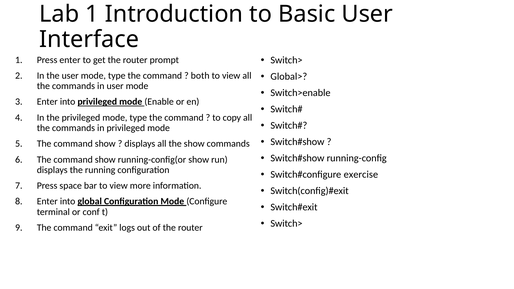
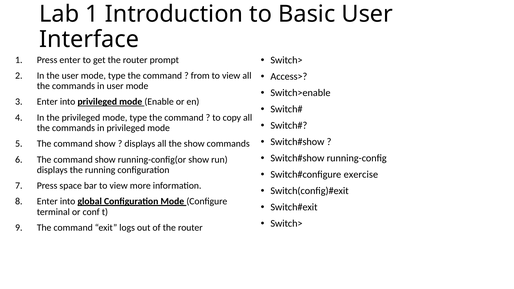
Global>: Global> -> Access>
both: both -> from
